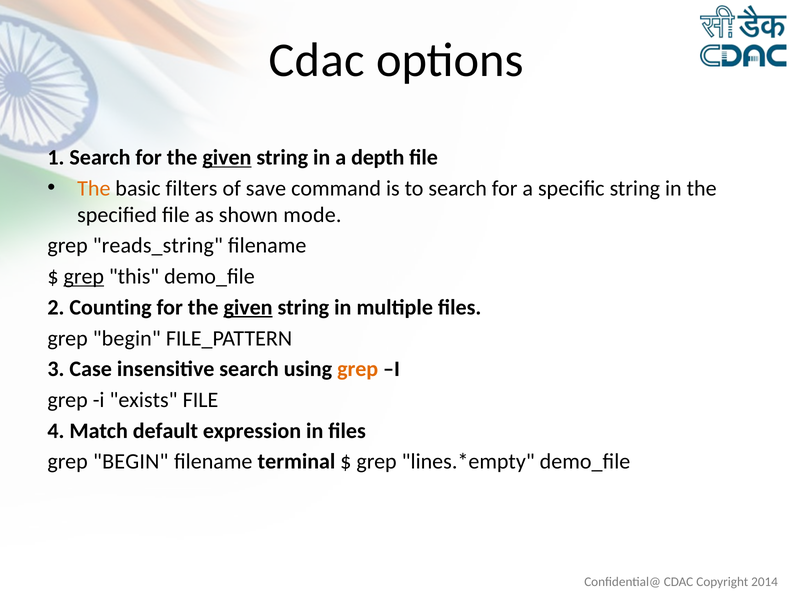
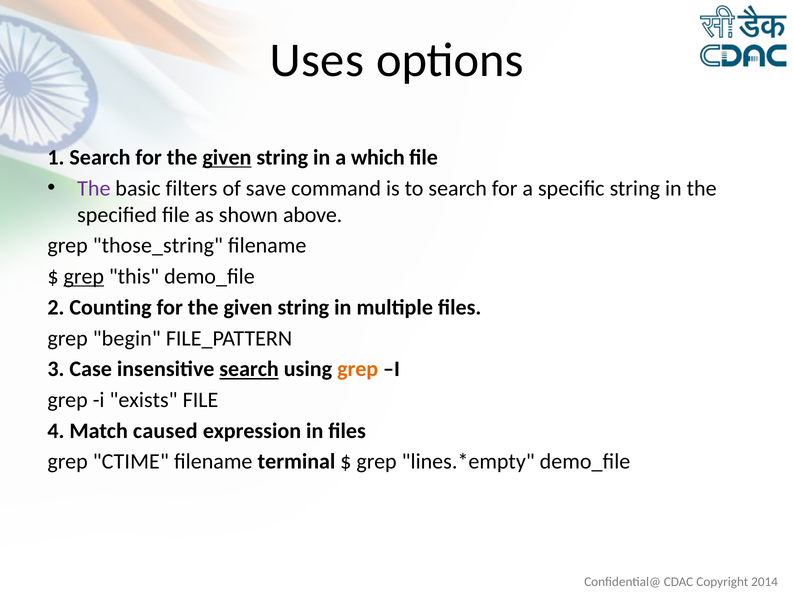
Cdac at (317, 60): Cdac -> Uses
depth: depth -> which
The at (94, 188) colour: orange -> purple
mode: mode -> above
reads_string: reads_string -> those_string
given at (248, 307) underline: present -> none
search at (249, 369) underline: none -> present
default: default -> caused
BEGIN at (131, 462): BEGIN -> CTIME
